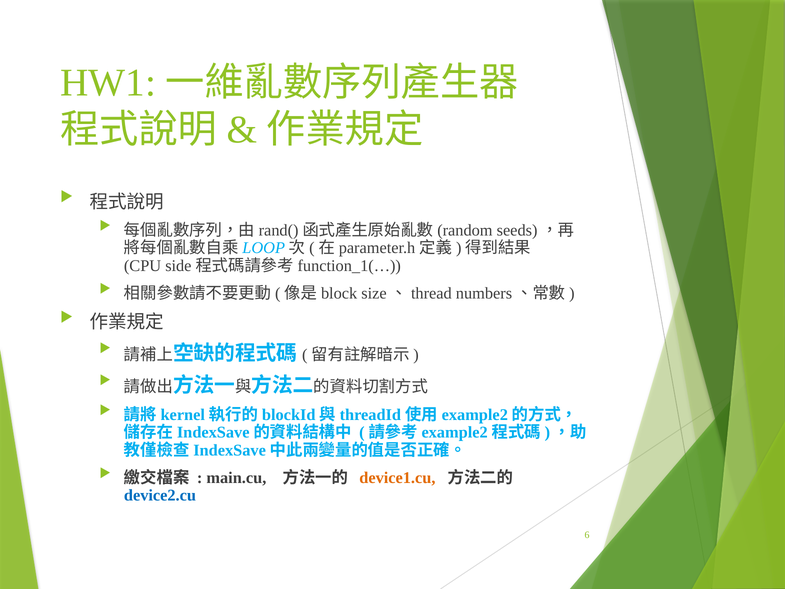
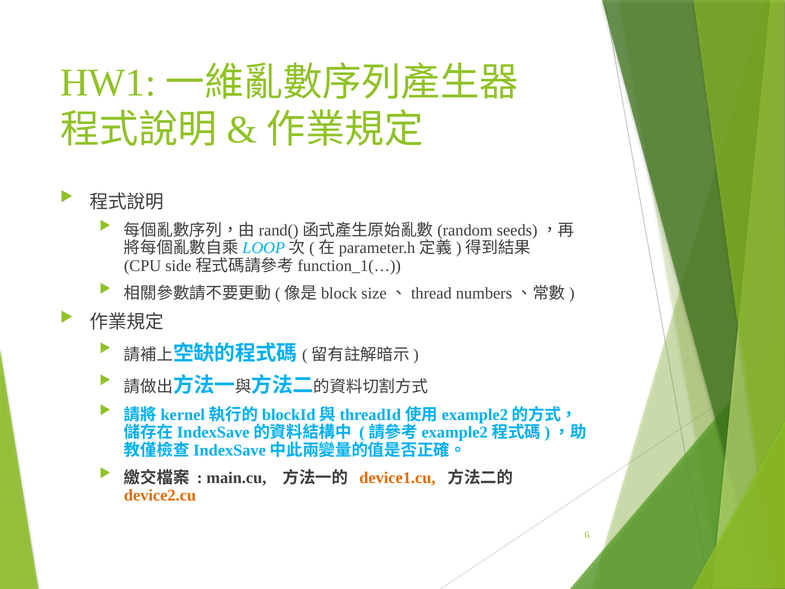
device2.cu colour: blue -> orange
